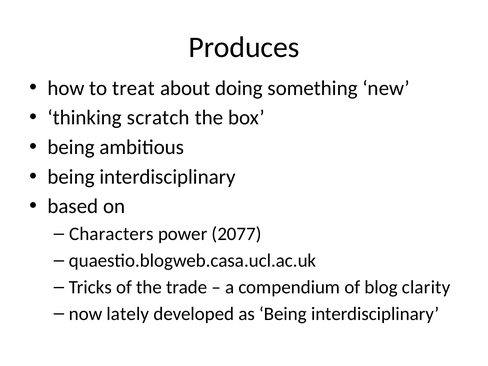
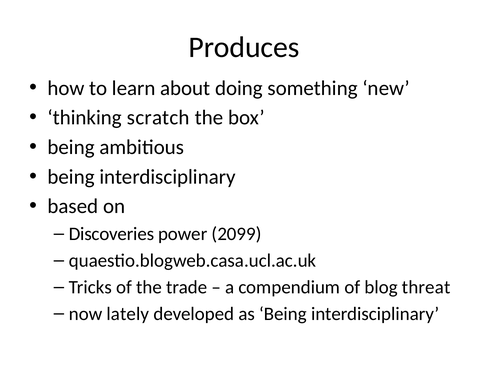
treat: treat -> learn
Characters: Characters -> Discoveries
2077: 2077 -> 2099
clarity: clarity -> threat
